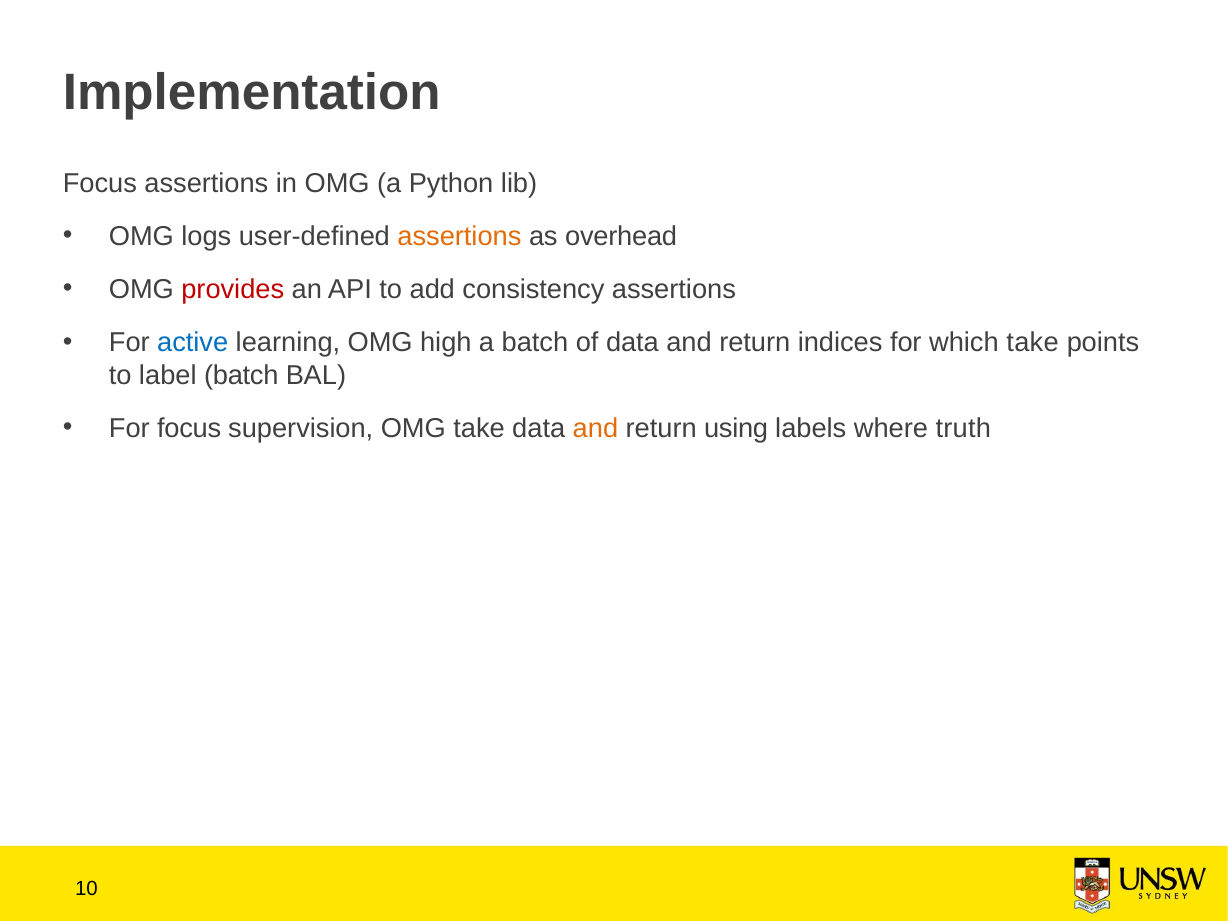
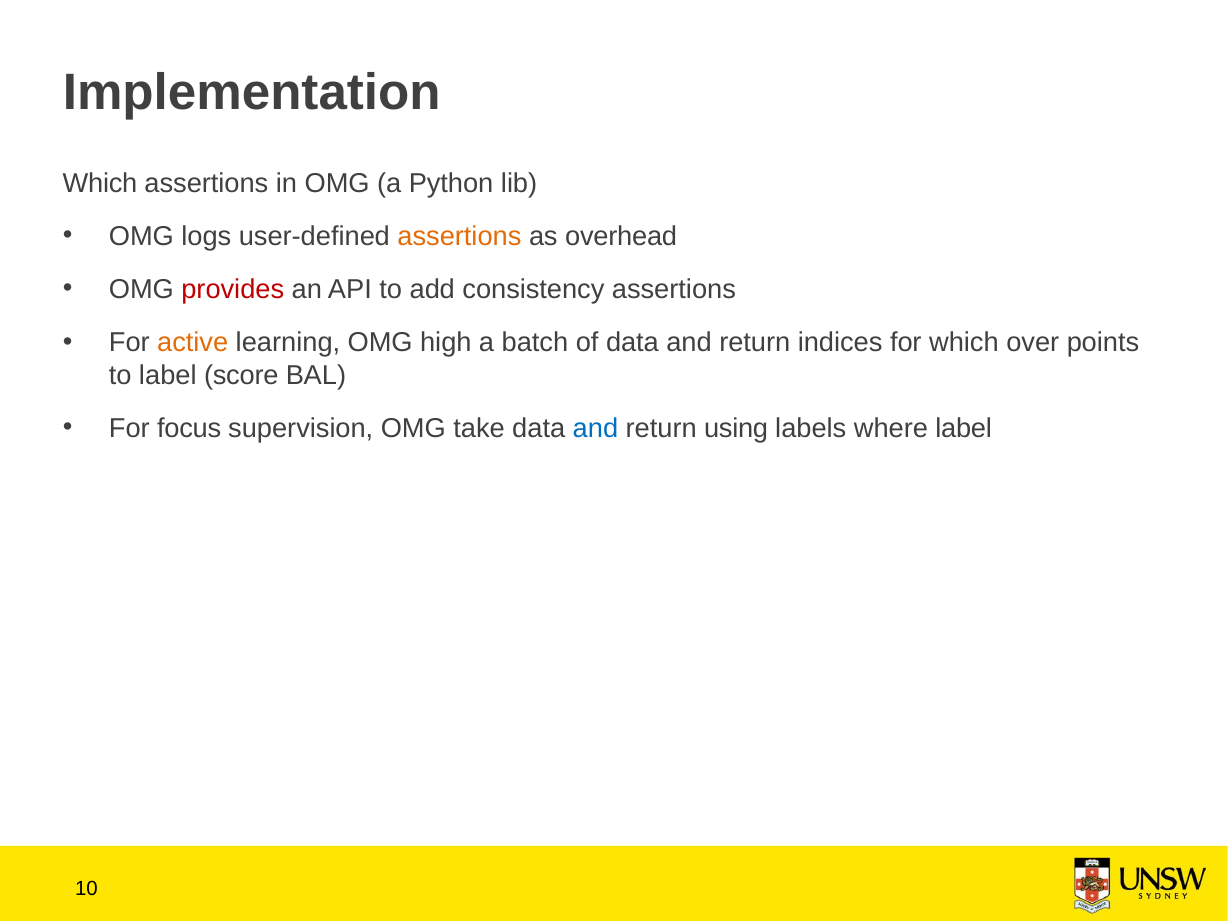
Focus at (100, 183): Focus -> Which
active colour: blue -> orange
which take: take -> over
label batch: batch -> score
and at (595, 429) colour: orange -> blue
where truth: truth -> label
